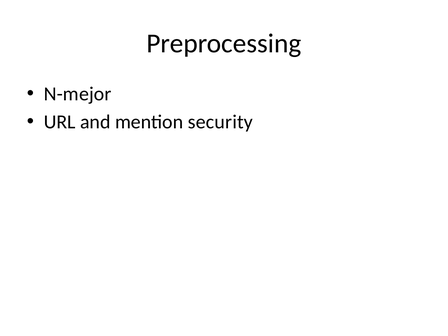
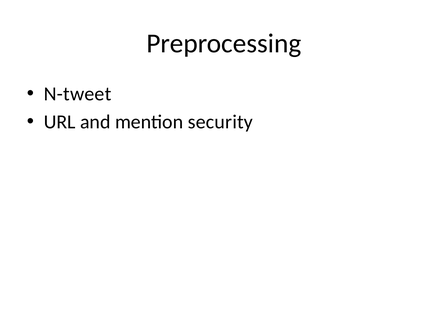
N-mejor: N-mejor -> N-tweet
